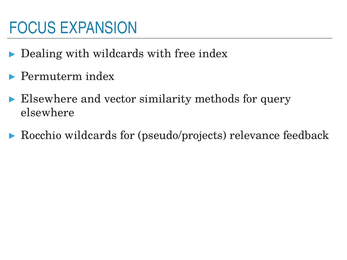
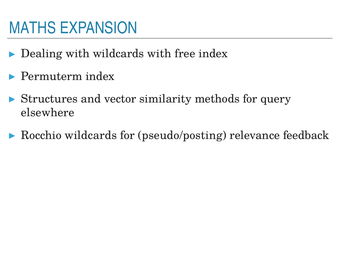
FOCUS: FOCUS -> MATHS
Elsewhere at (49, 99): Elsewhere -> Structures
pseudo/projects: pseudo/projects -> pseudo/posting
